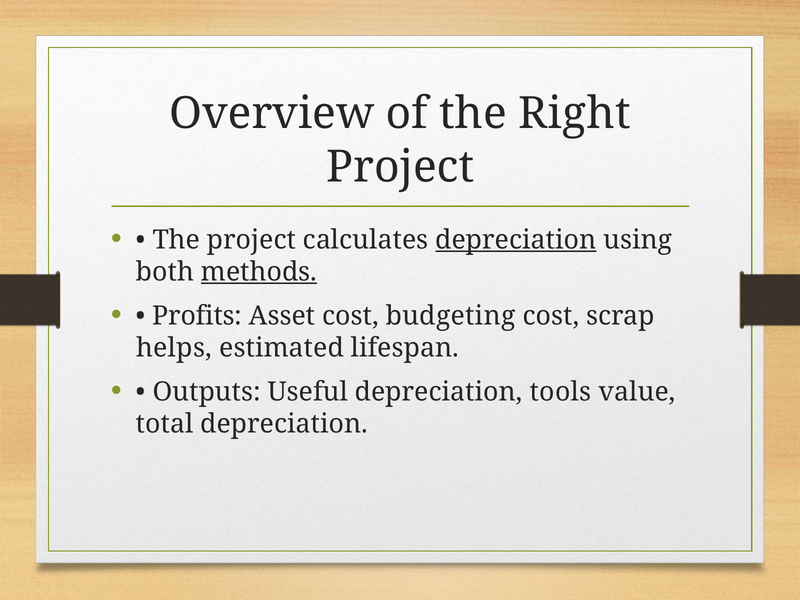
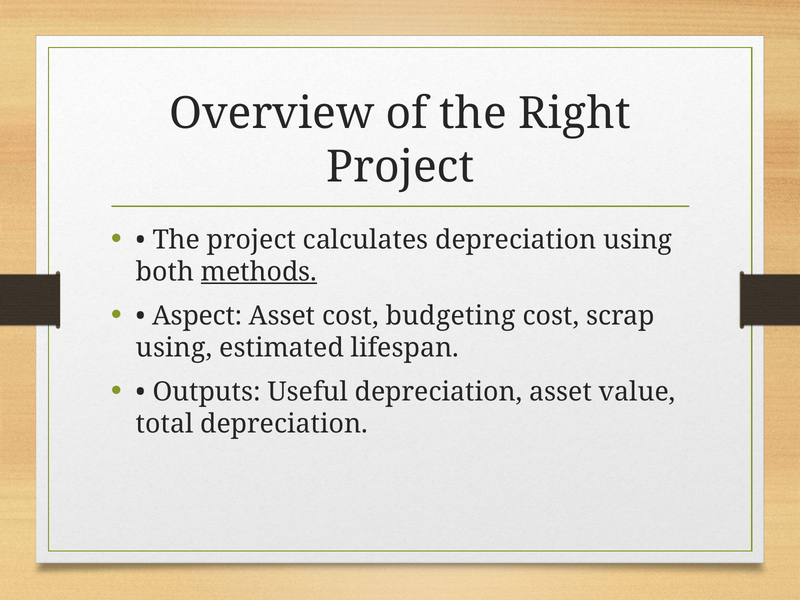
depreciation at (516, 240) underline: present -> none
Profits: Profits -> Aspect
helps at (174, 348): helps -> using
depreciation tools: tools -> asset
